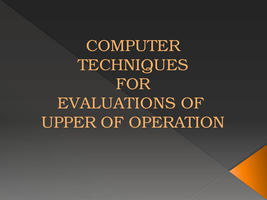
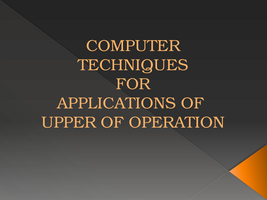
EVALUATIONS: EVALUATIONS -> APPLICATIONS
